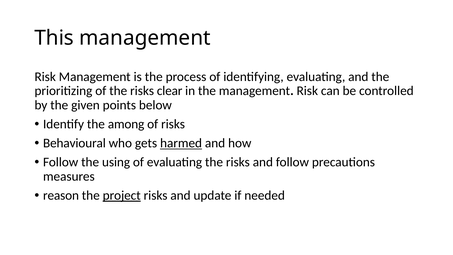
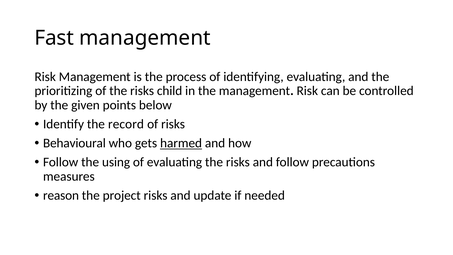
This: This -> Fast
clear: clear -> child
among: among -> record
project underline: present -> none
